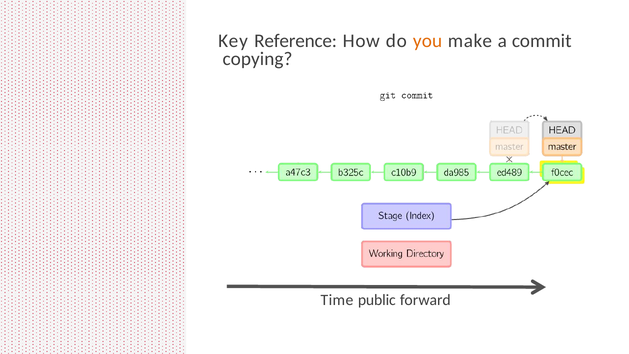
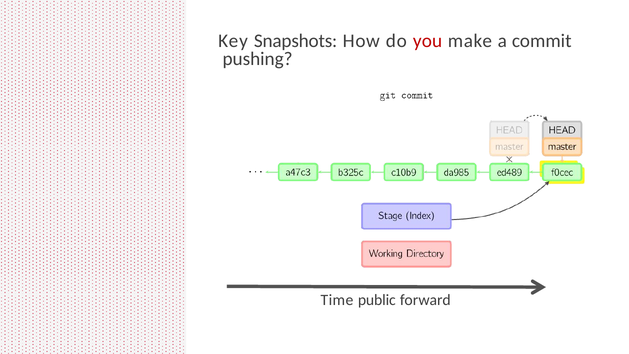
Reference: Reference -> Snapshots
you colour: orange -> red
copying: copying -> pushing
